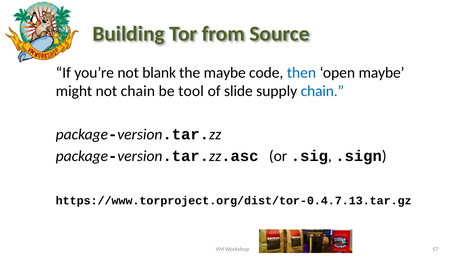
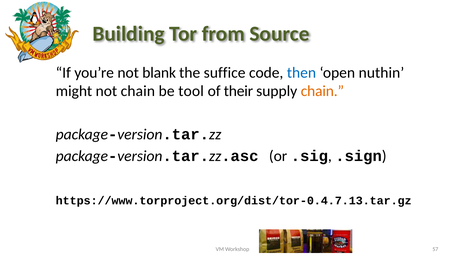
the maybe: maybe -> suffice
open maybe: maybe -> nuthin
slide: slide -> their
chain at (322, 91) colour: blue -> orange
